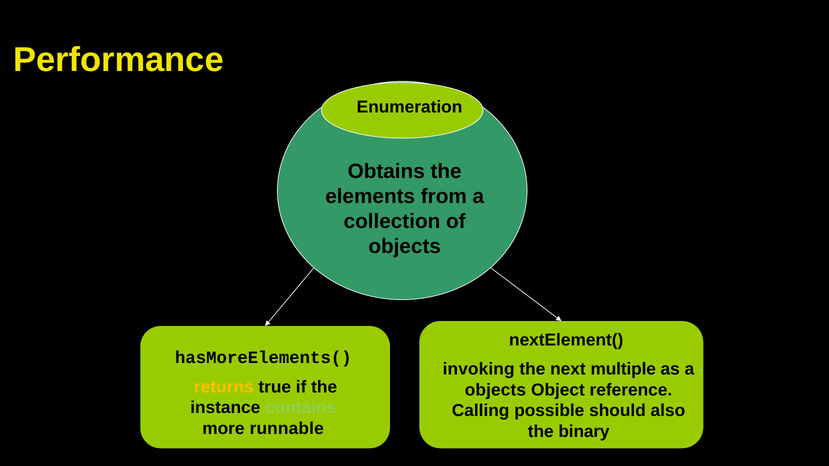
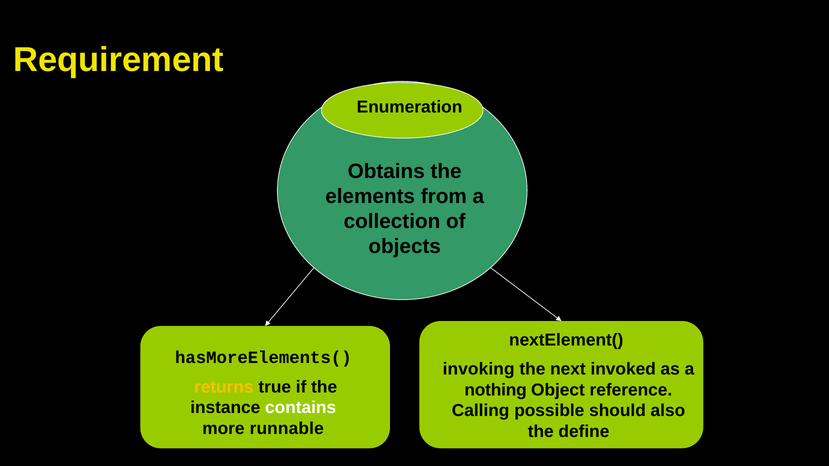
Performance: Performance -> Requirement
multiple: multiple -> invoked
objects at (495, 390): objects -> nothing
contains colour: light green -> white
binary: binary -> define
